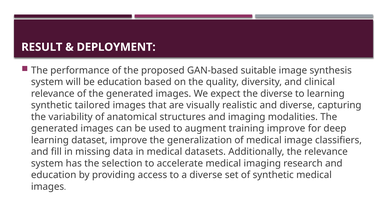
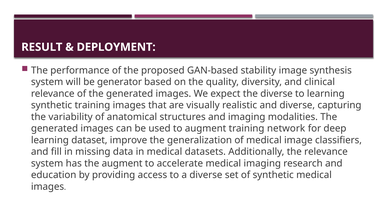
suitable: suitable -> stability
be education: education -> generator
synthetic tailored: tailored -> training
training improve: improve -> network
the selection: selection -> augment
